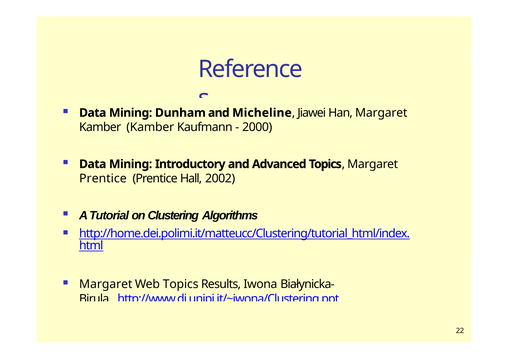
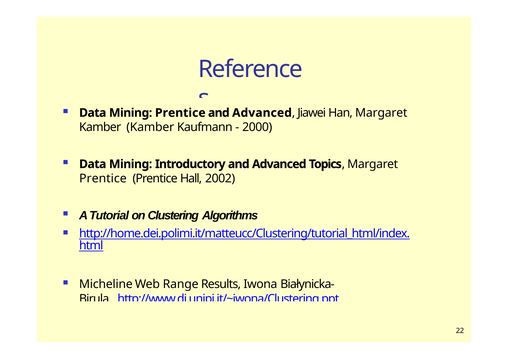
Mining Dunham: Dunham -> Prentice
Micheline at (262, 113): Micheline -> Advanced
Margaret at (106, 285): Margaret -> Micheline
Web Topics: Topics -> Range
